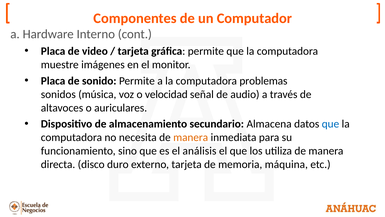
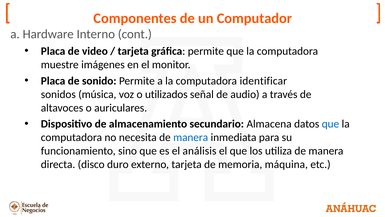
problemas: problemas -> identificar
velocidad: velocidad -> utilizados
manera at (191, 137) colour: orange -> blue
